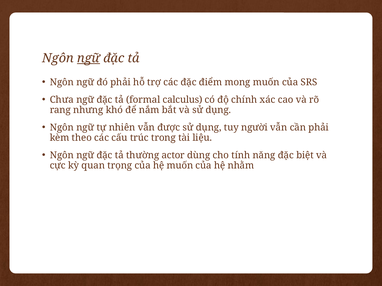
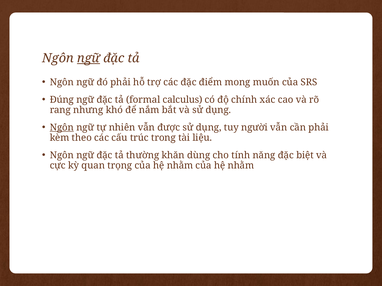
Chưa: Chưa -> Đúng
Ngôn at (62, 128) underline: none -> present
actor: actor -> khăn
trọng của hệ muốn: muốn -> nhằm
